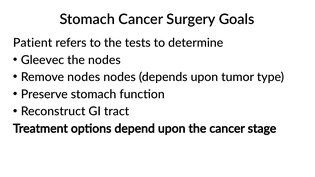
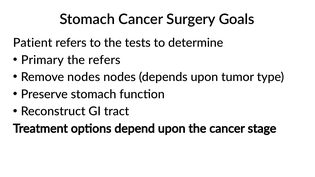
Gleevec: Gleevec -> Primary
the nodes: nodes -> refers
